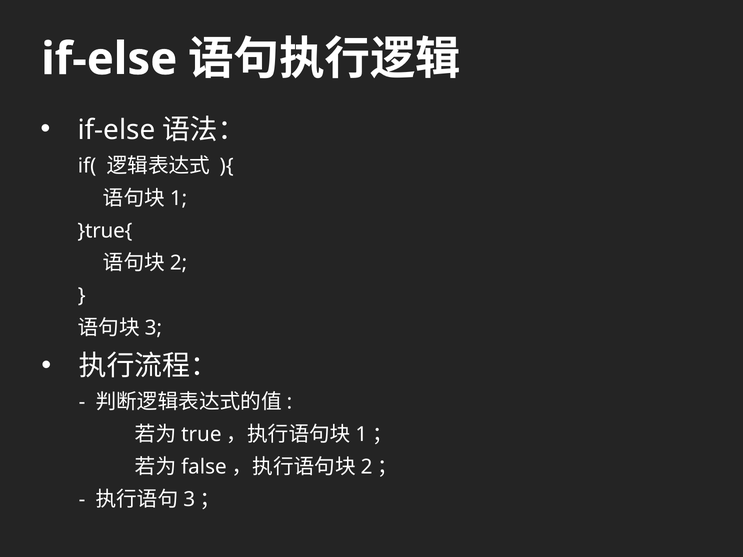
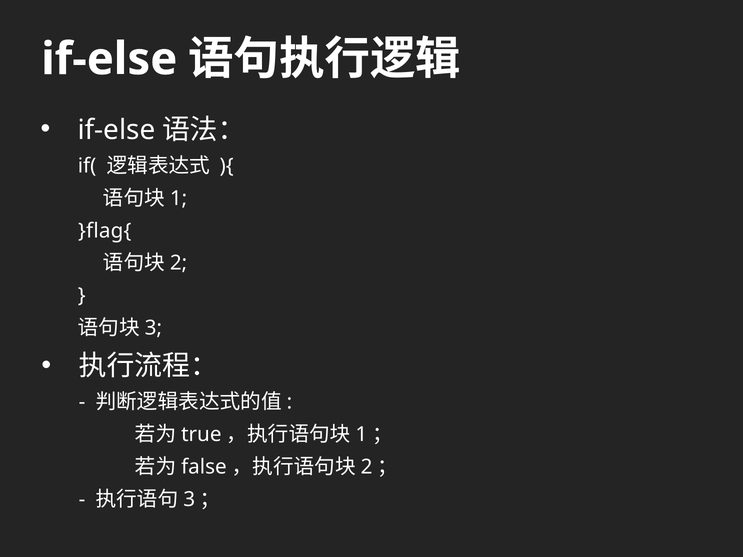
}true{: }true{ -> }flag{
